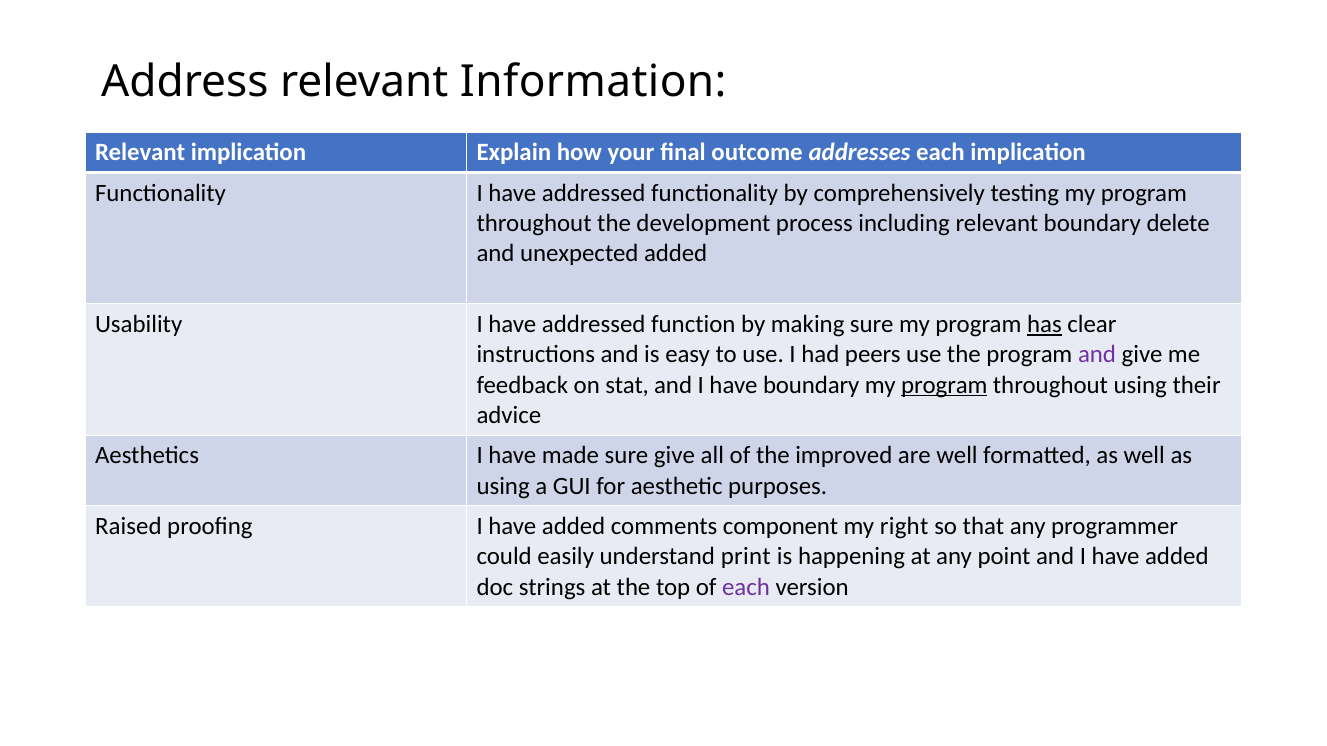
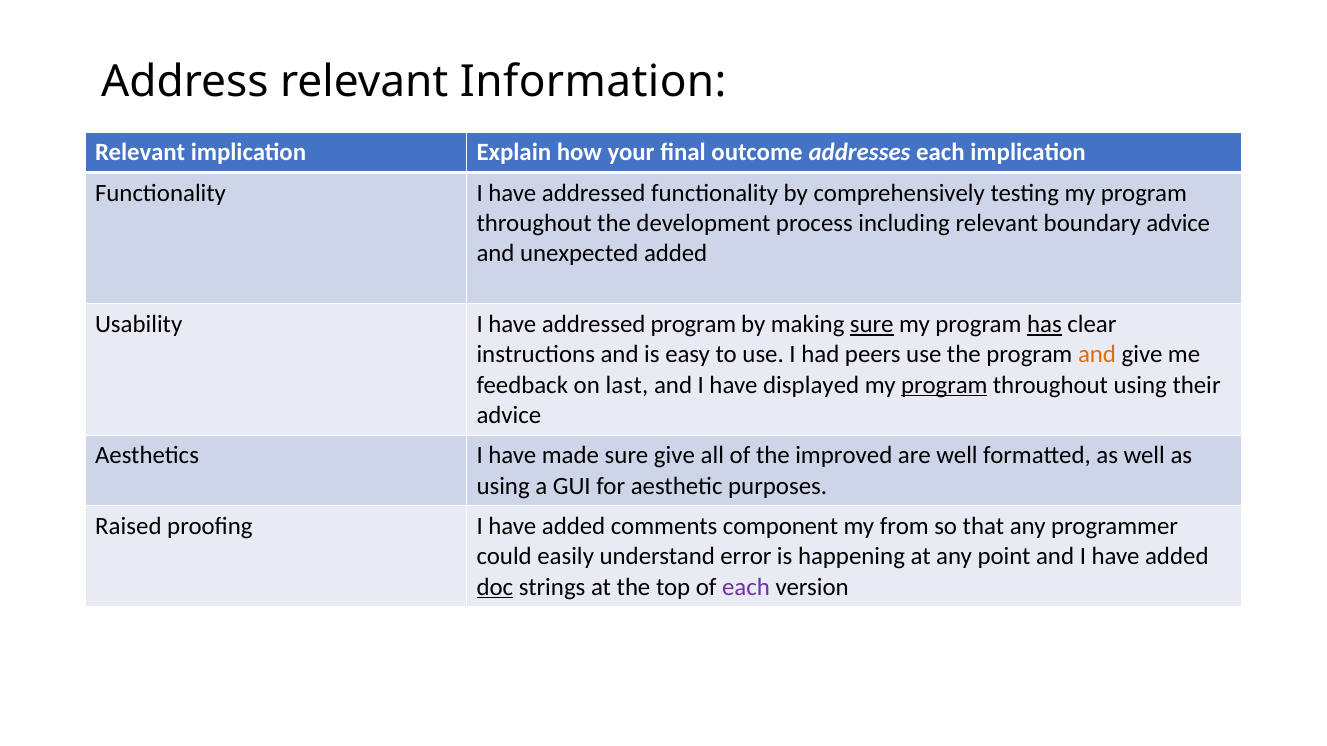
boundary delete: delete -> advice
addressed function: function -> program
sure at (872, 324) underline: none -> present
and at (1097, 355) colour: purple -> orange
stat: stat -> last
have boundary: boundary -> displayed
right: right -> from
print: print -> error
doc underline: none -> present
